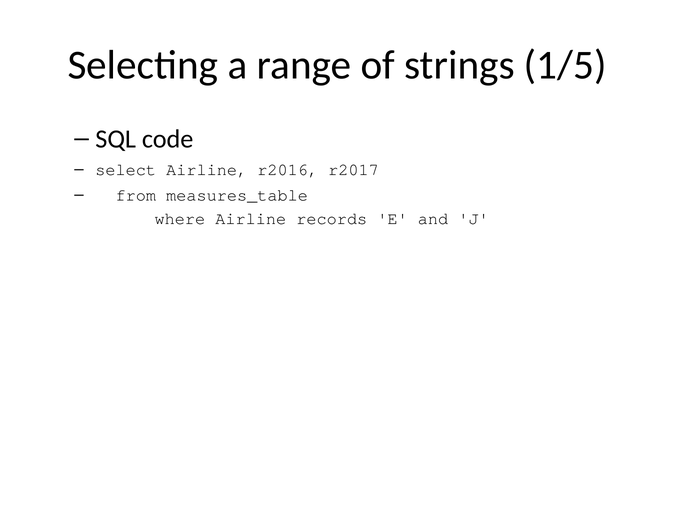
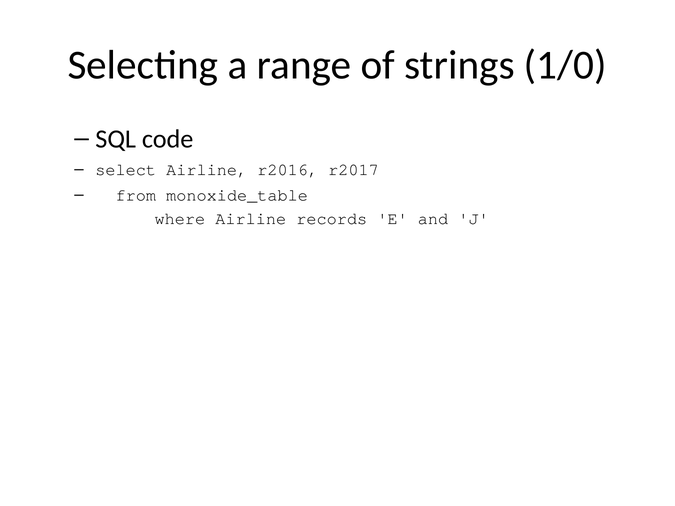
1/5: 1/5 -> 1/0
measures_table: measures_table -> monoxide_table
